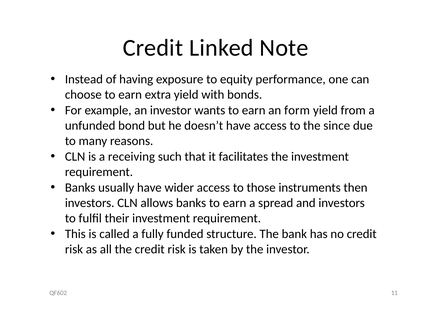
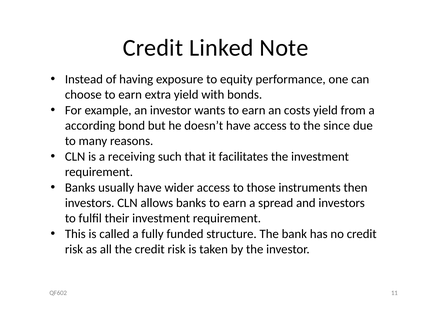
form: form -> costs
unfunded: unfunded -> according
